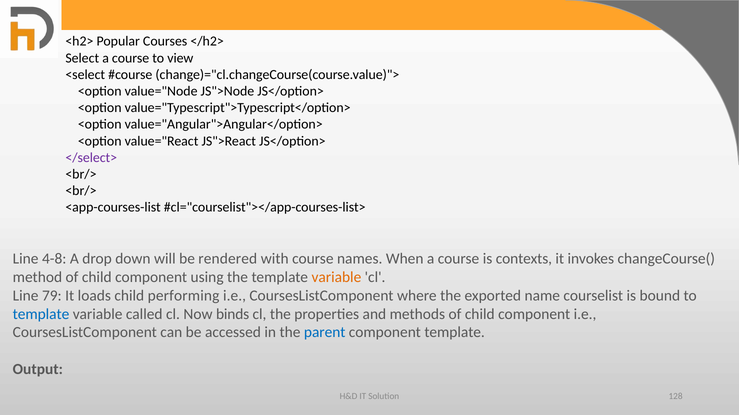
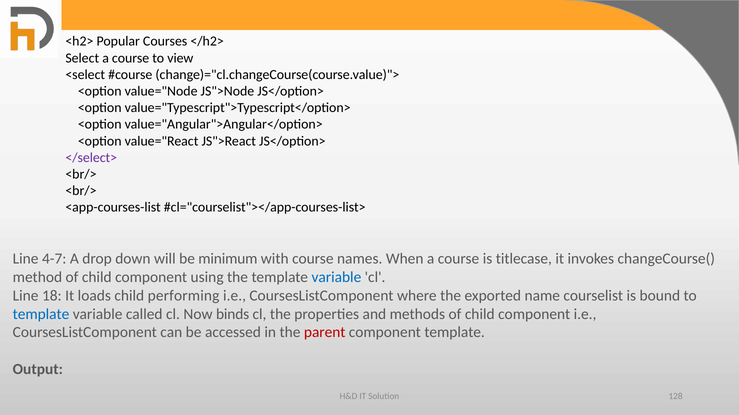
4-8: 4-8 -> 4-7
rendered: rendered -> minimum
contexts: contexts -> titlecase
variable at (336, 278) colour: orange -> blue
79: 79 -> 18
parent colour: blue -> red
